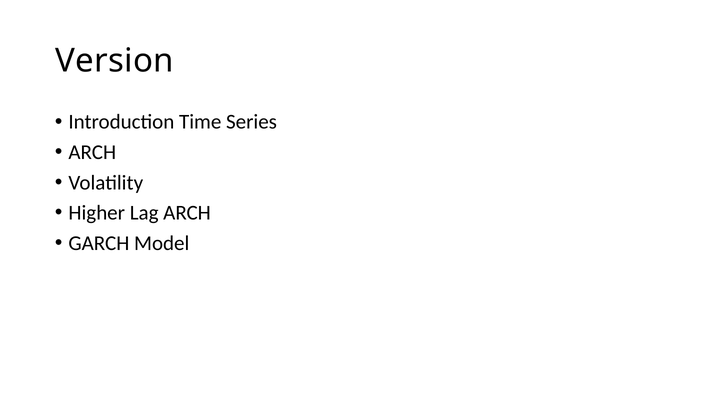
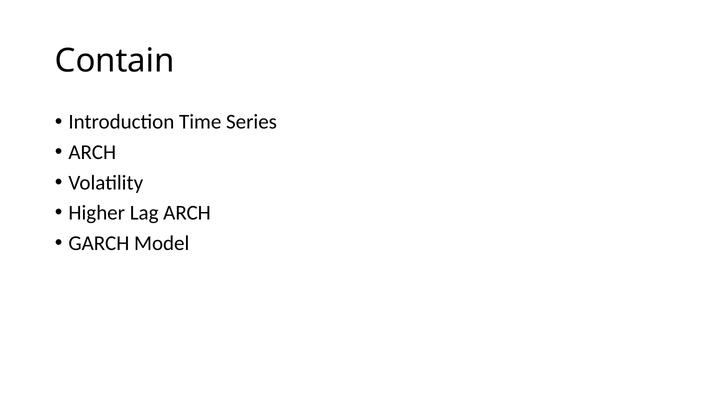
Version: Version -> Contain
